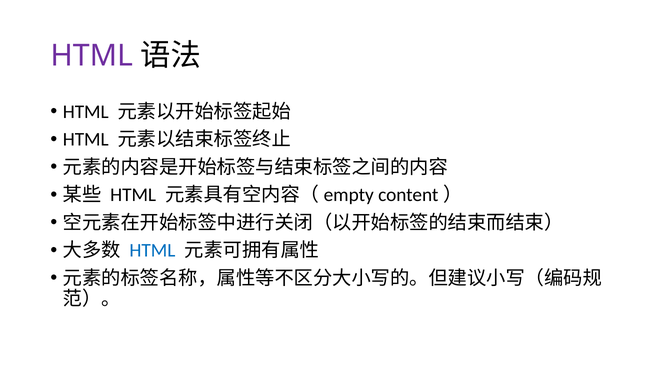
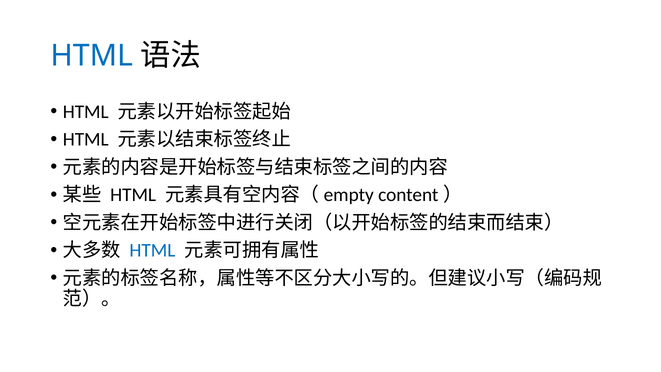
HTML at (92, 56) colour: purple -> blue
